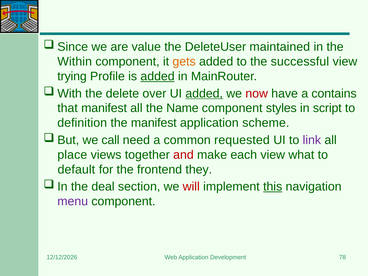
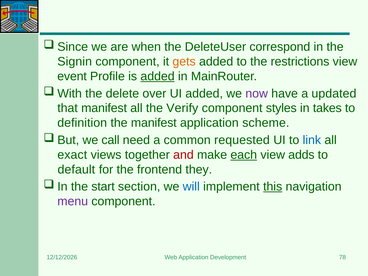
value: value -> when
maintained: maintained -> correspond
Within: Within -> Signin
successful: successful -> restrictions
trying: trying -> event
added at (204, 93) underline: present -> none
now colour: red -> purple
contains: contains -> updated
Name: Name -> Verify
script: script -> takes
link colour: purple -> blue
place: place -> exact
each underline: none -> present
what: what -> adds
deal: deal -> start
will colour: red -> blue
